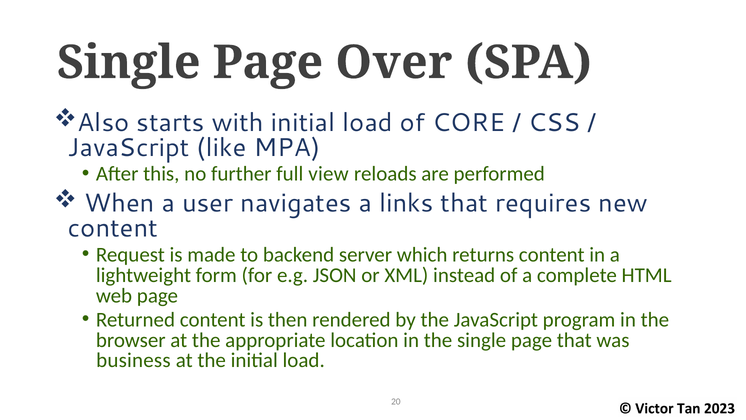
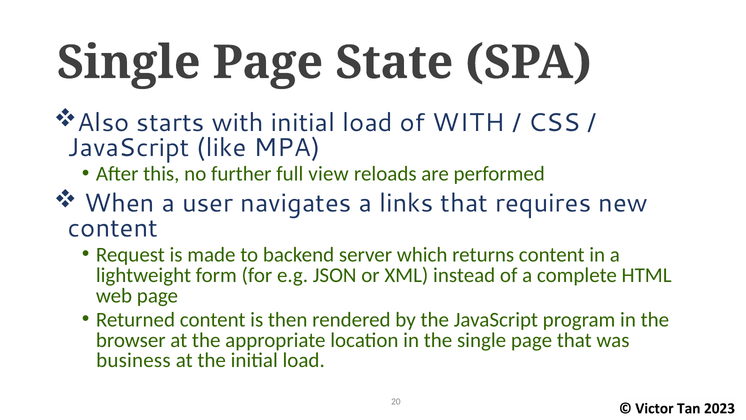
Over: Over -> State
of CORE: CORE -> WITH
